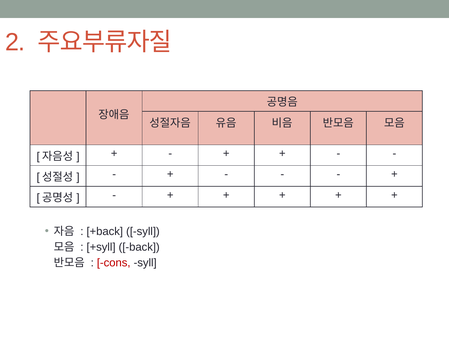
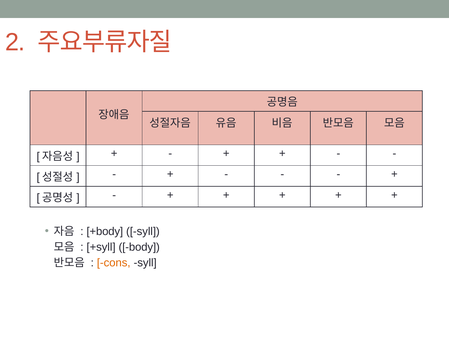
+back: +back -> +body
back: back -> body
cons colour: red -> orange
